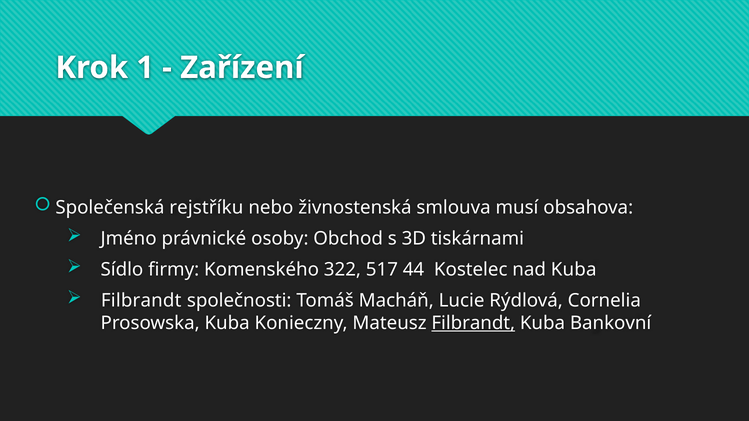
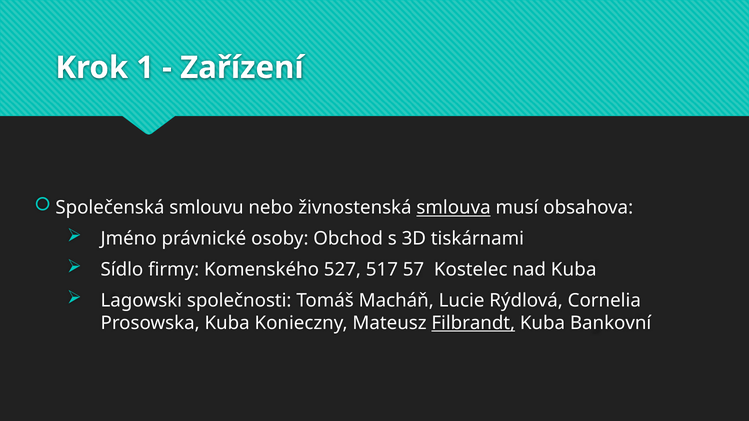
rejstříku: rejstříku -> smlouvu
smlouva underline: none -> present
322: 322 -> 527
44: 44 -> 57
Filbrandt at (141, 301): Filbrandt -> Lagowski
